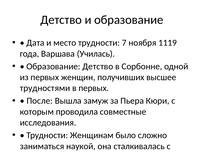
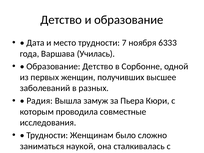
1119: 1119 -> 6333
трудностями at (45, 88): трудностями -> заболеваний
в первых: первых -> разных
После: После -> Радия
